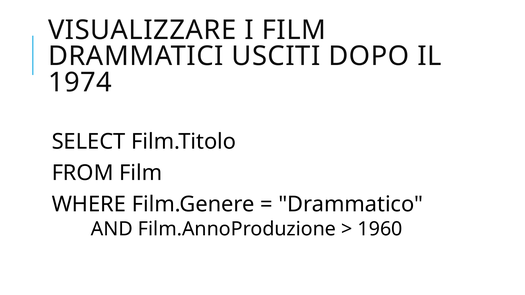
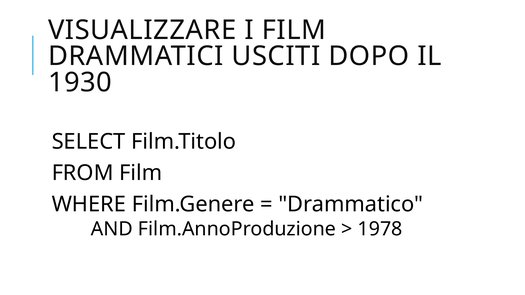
1974: 1974 -> 1930
1960: 1960 -> 1978
